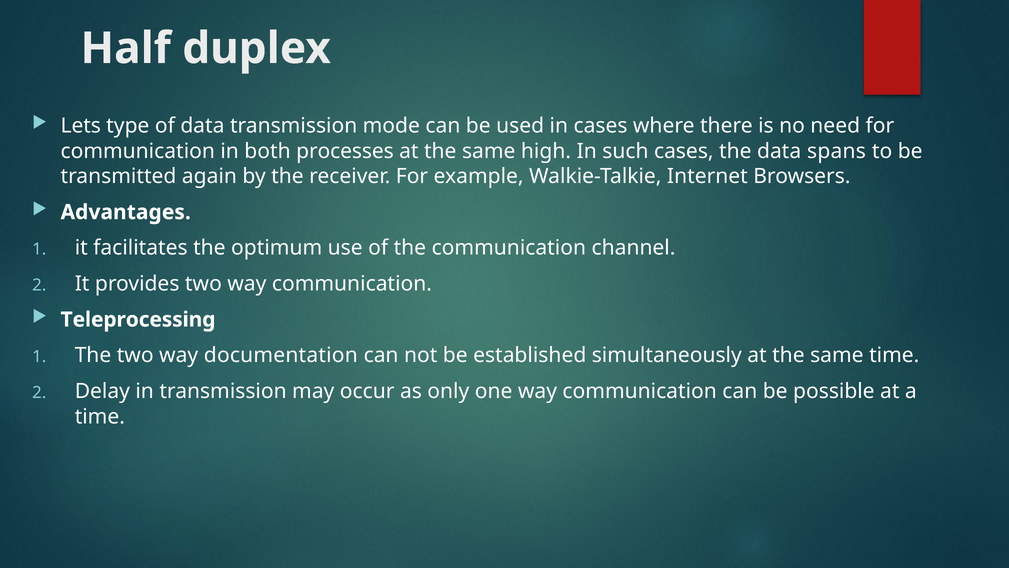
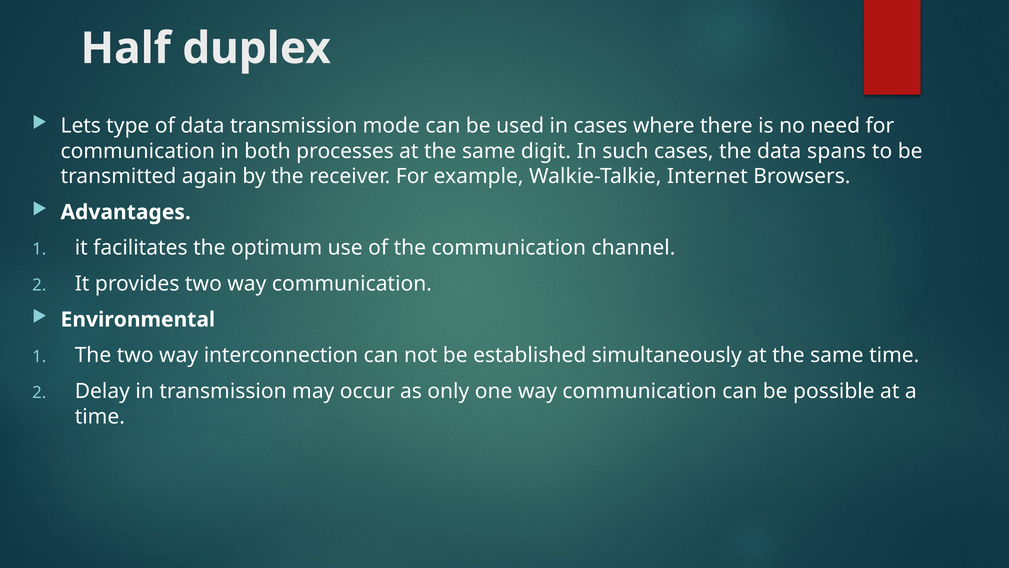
high: high -> digit
Teleprocessing: Teleprocessing -> Environmental
documentation: documentation -> interconnection
